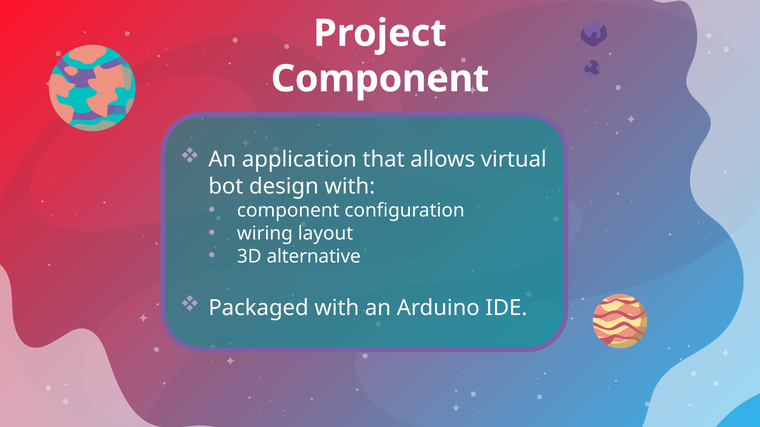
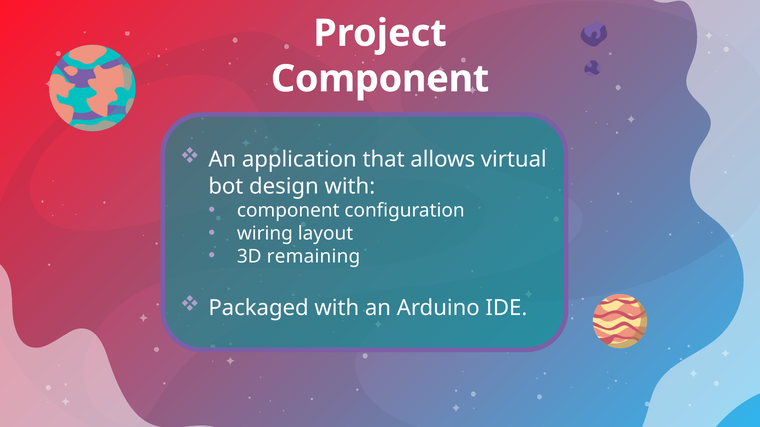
alternative: alternative -> remaining
